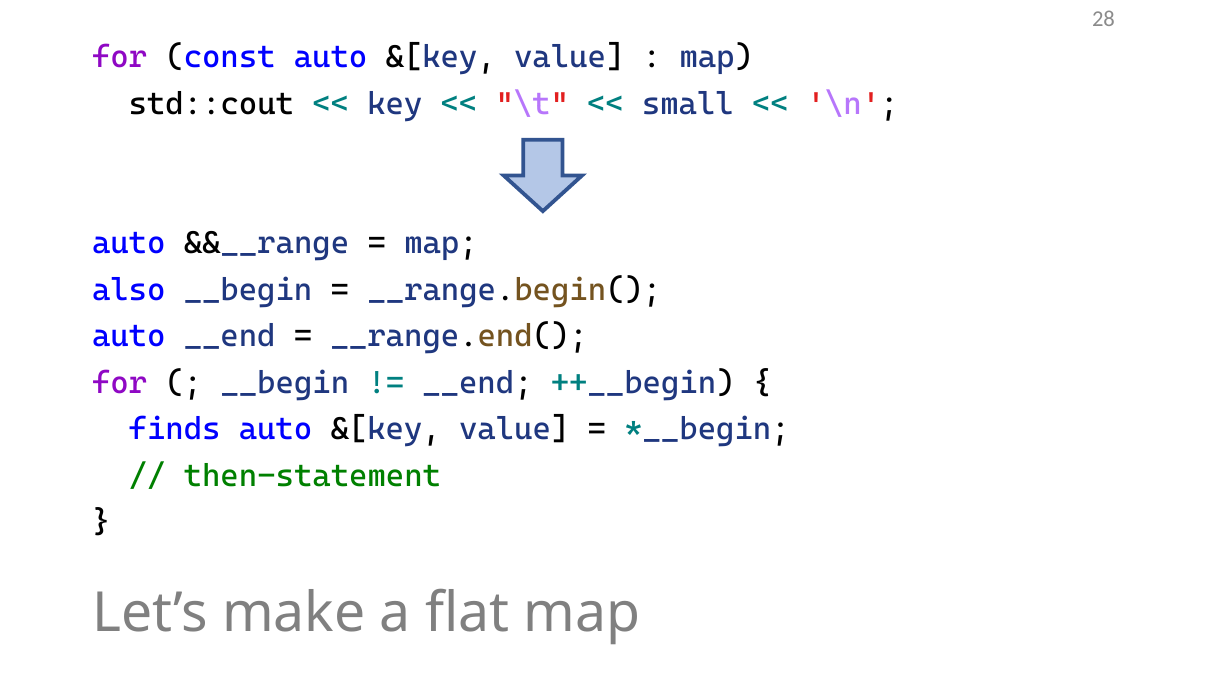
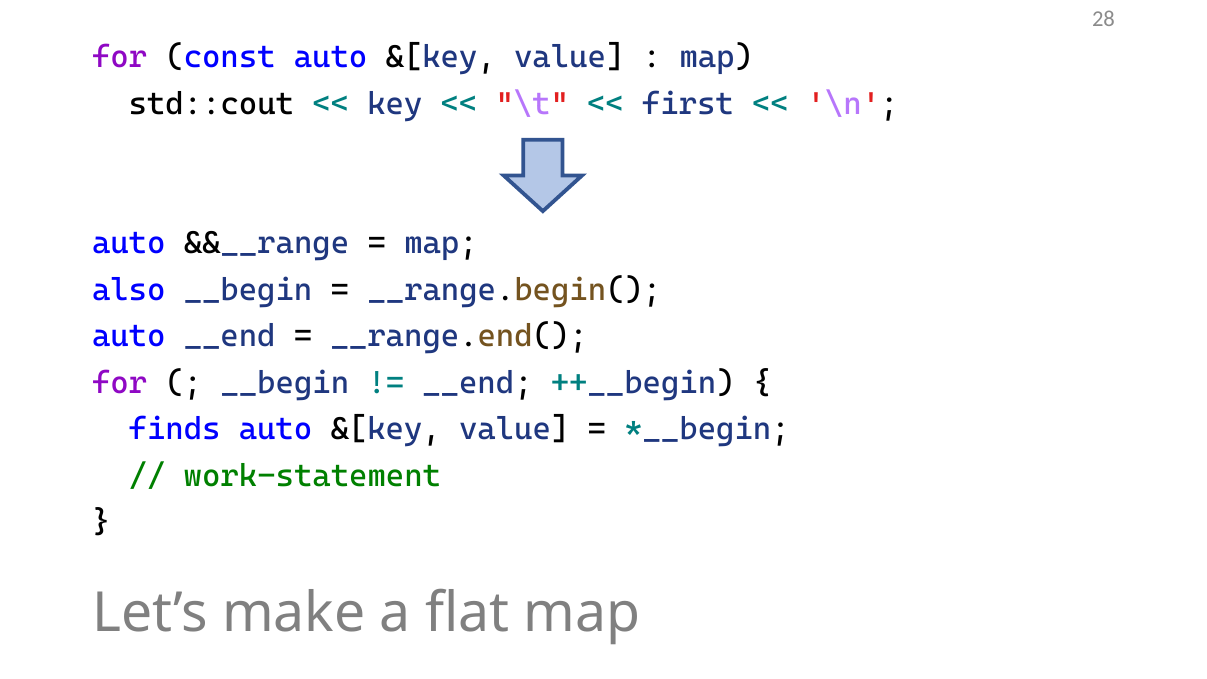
small: small -> first
then-statement: then-statement -> work-statement
